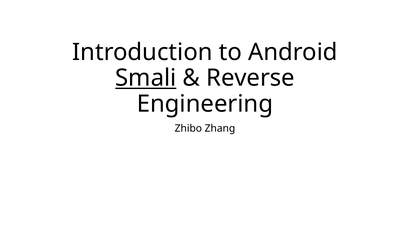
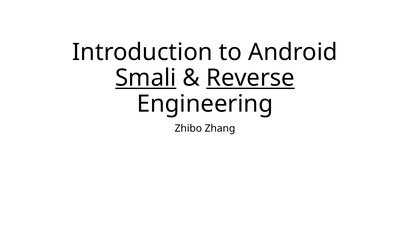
Reverse underline: none -> present
